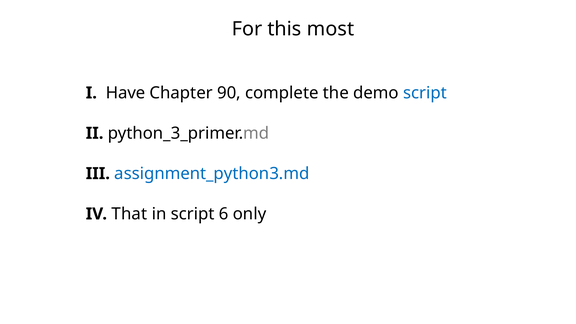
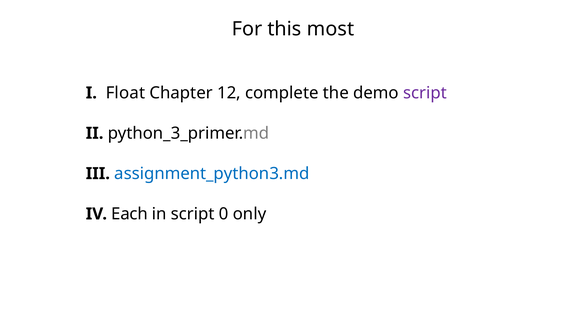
Have: Have -> Float
90: 90 -> 12
script at (425, 93) colour: blue -> purple
That: That -> Each
6: 6 -> 0
